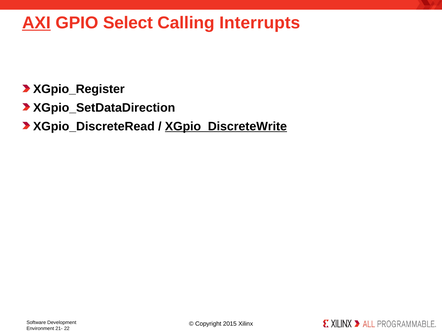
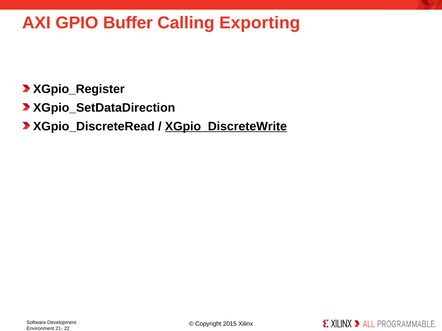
AXI underline: present -> none
Select: Select -> Buffer
Interrupts: Interrupts -> Exporting
